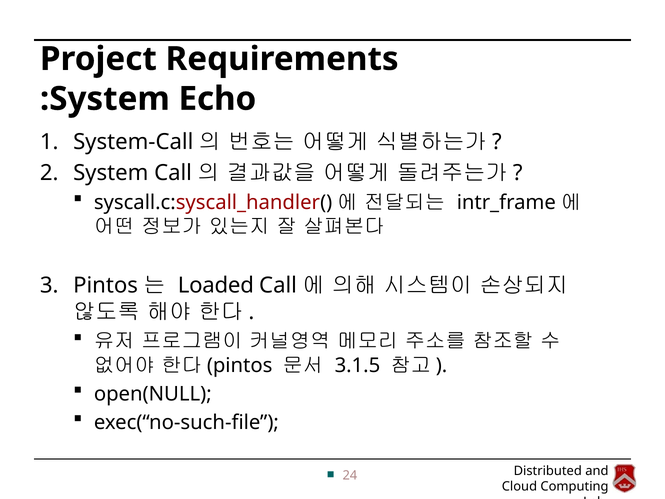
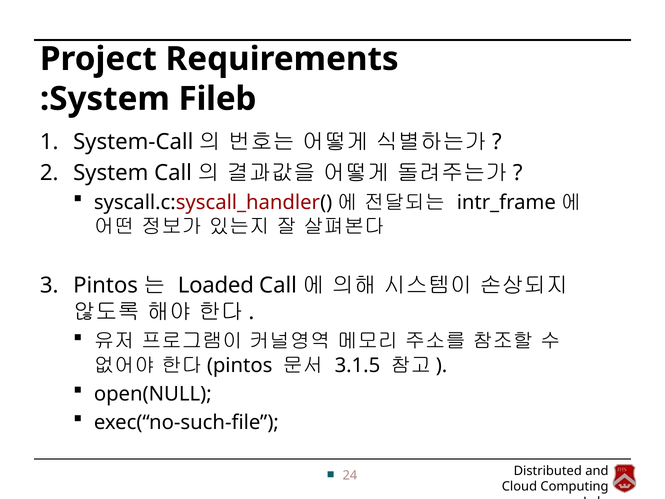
Echo: Echo -> Fileb
